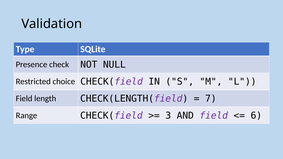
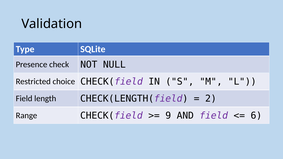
7: 7 -> 2
3: 3 -> 9
